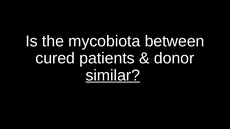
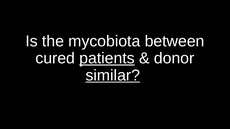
patients underline: none -> present
